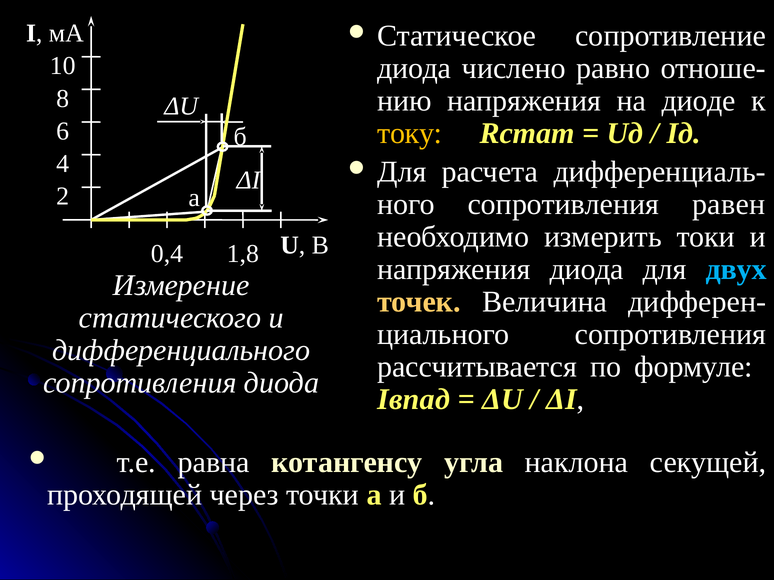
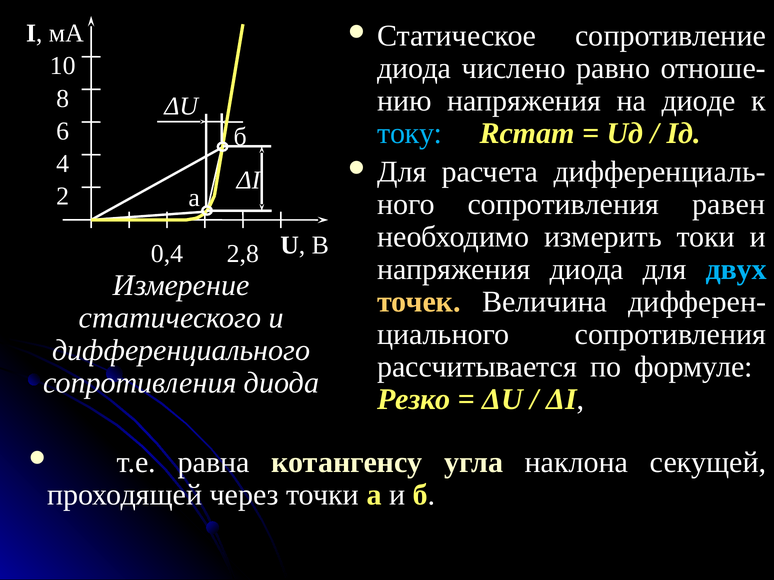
току colour: yellow -> light blue
1,8: 1,8 -> 2,8
Iвпад: Iвпад -> Резко
